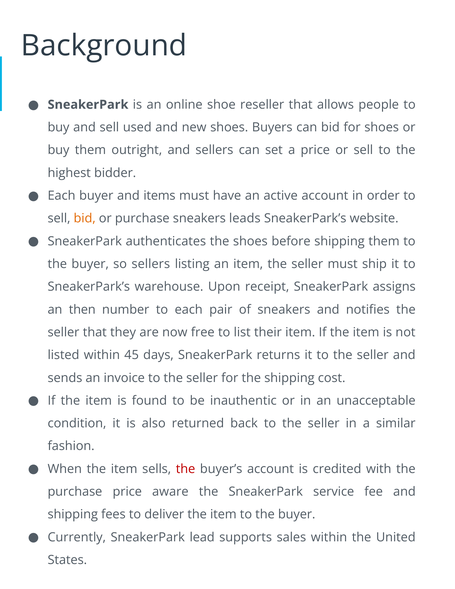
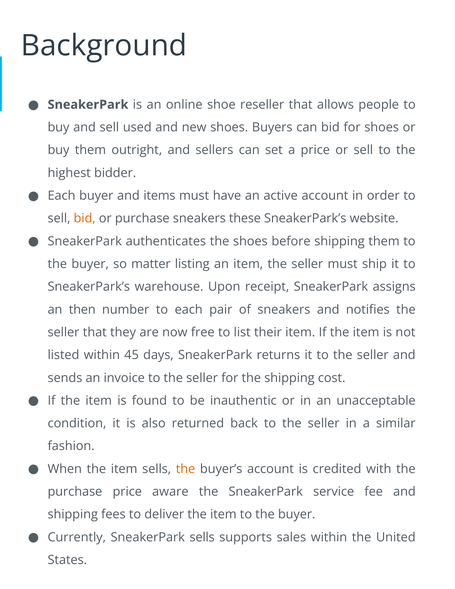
leads: leads -> these
so sellers: sellers -> matter
the at (186, 469) colour: red -> orange
SneakerPark lead: lead -> sells
